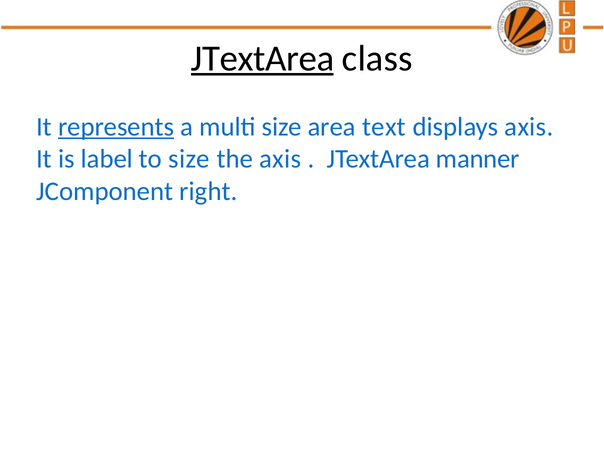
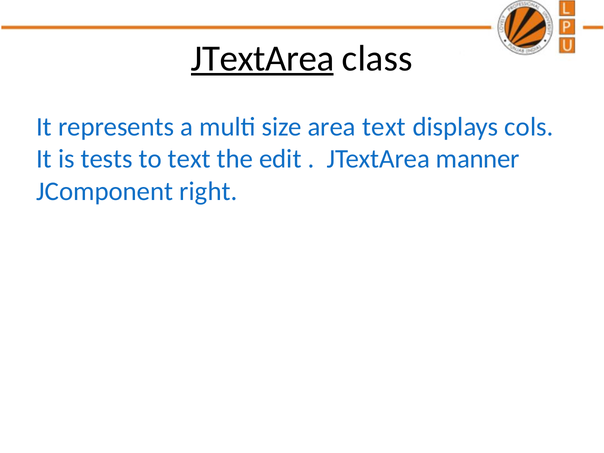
represents underline: present -> none
displays axis: axis -> cols
label: label -> tests
to size: size -> text
the axis: axis -> edit
